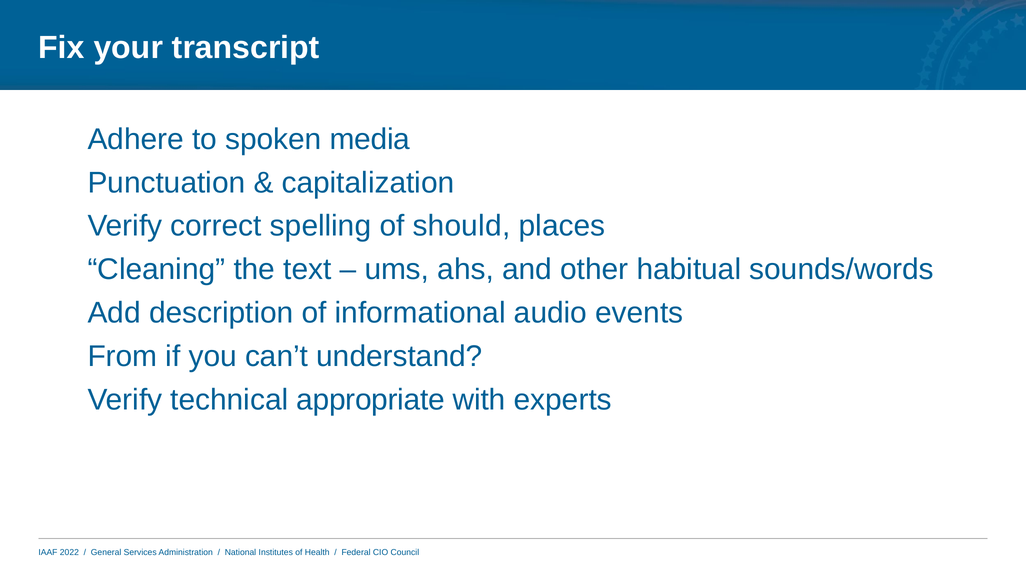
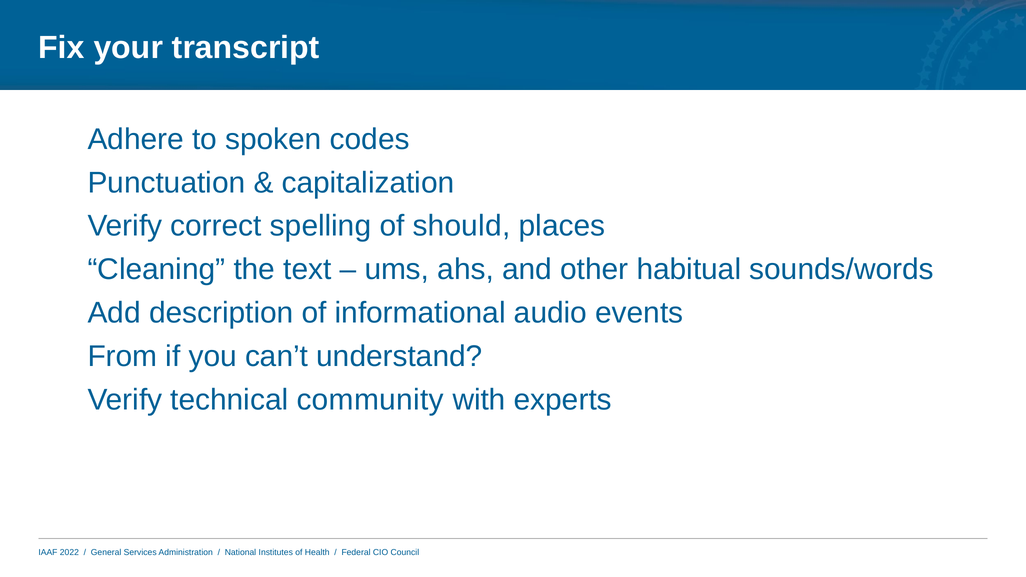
media: media -> codes
appropriate: appropriate -> community
